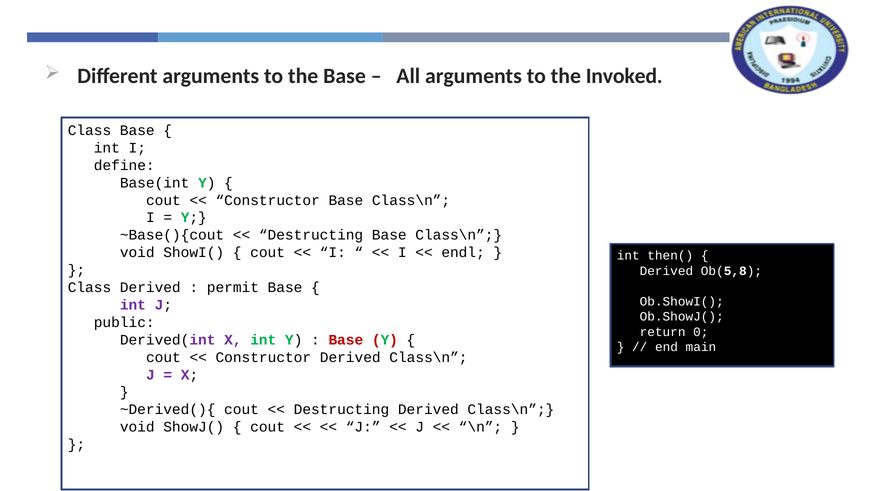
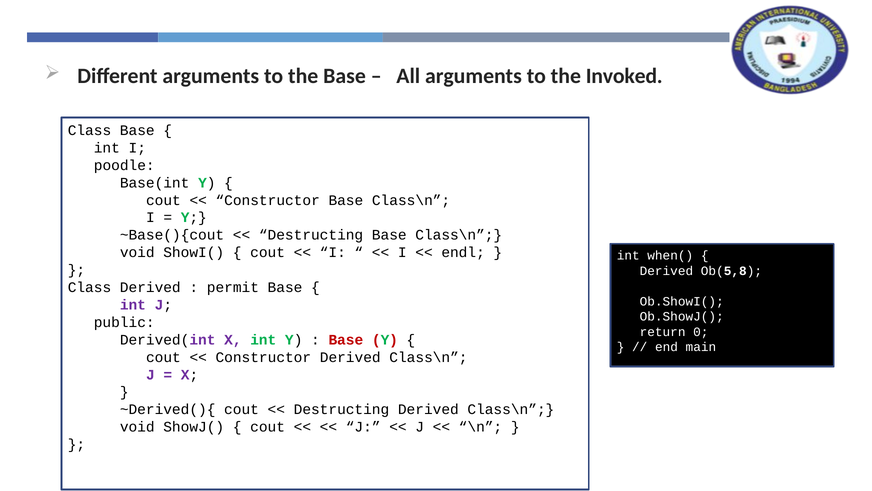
define: define -> poodle
then(: then( -> when(
